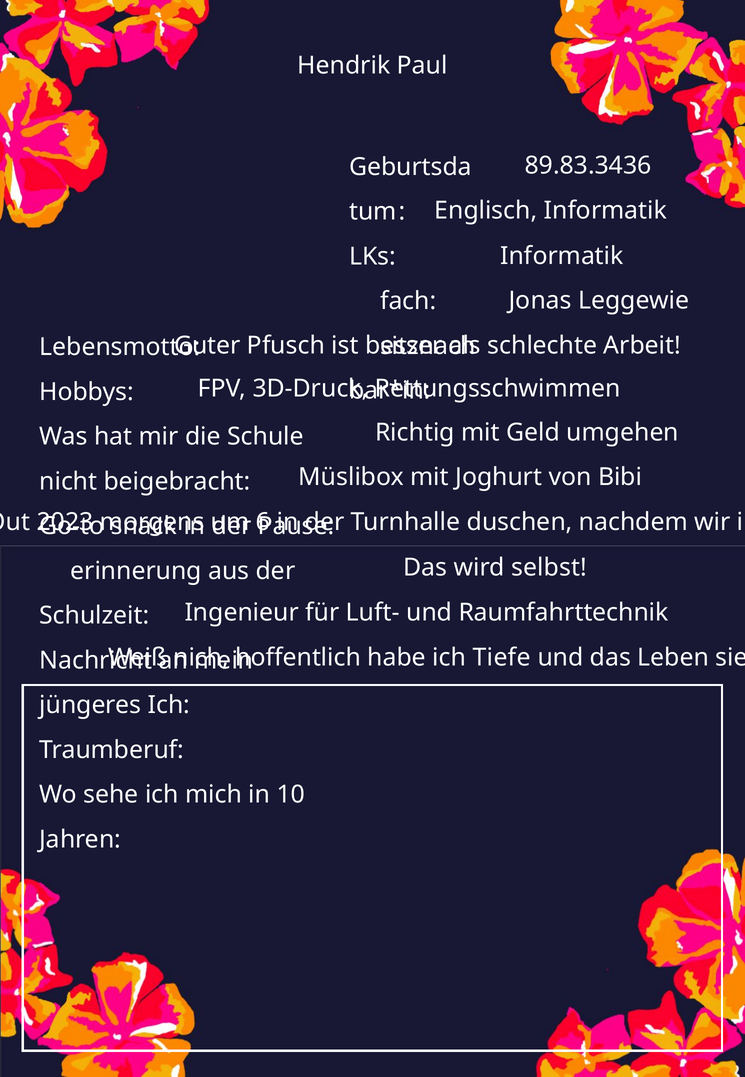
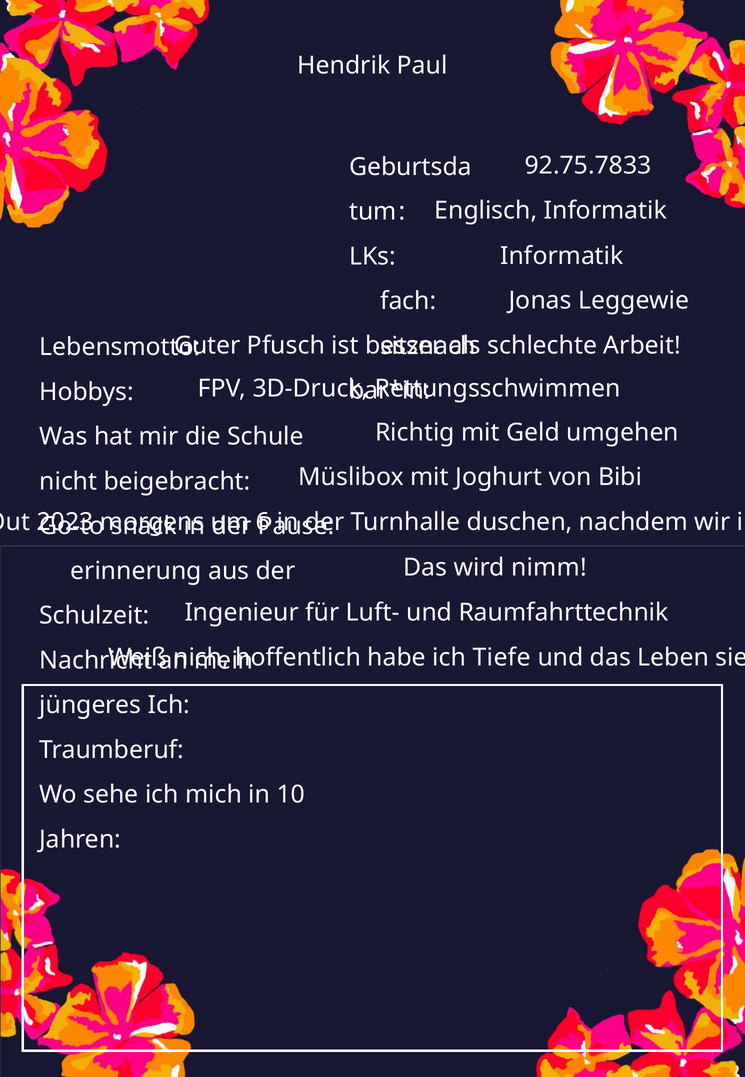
89.83.3436: 89.83.3436 -> 92.75.7833
selbst: selbst -> nimm
